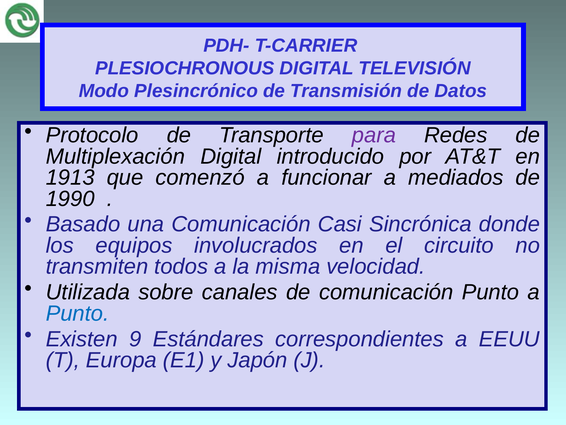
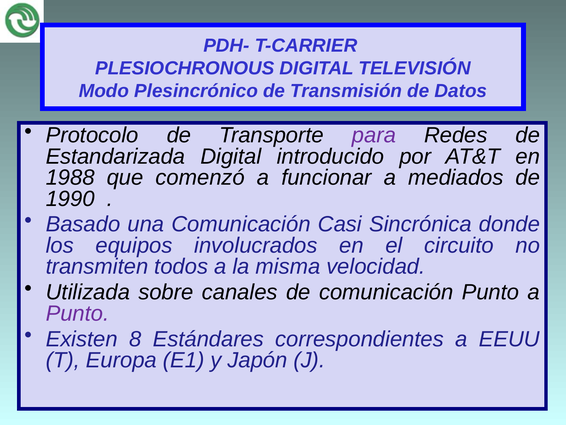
Multiplexación: Multiplexación -> Estandarizada
1913: 1913 -> 1988
Punto at (77, 313) colour: blue -> purple
9: 9 -> 8
